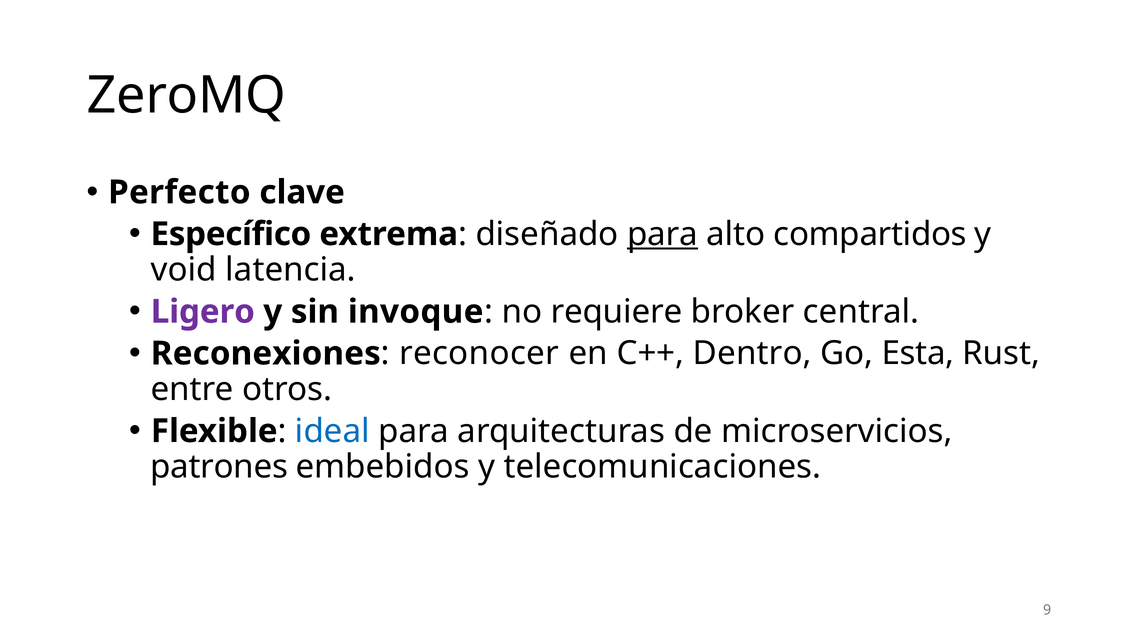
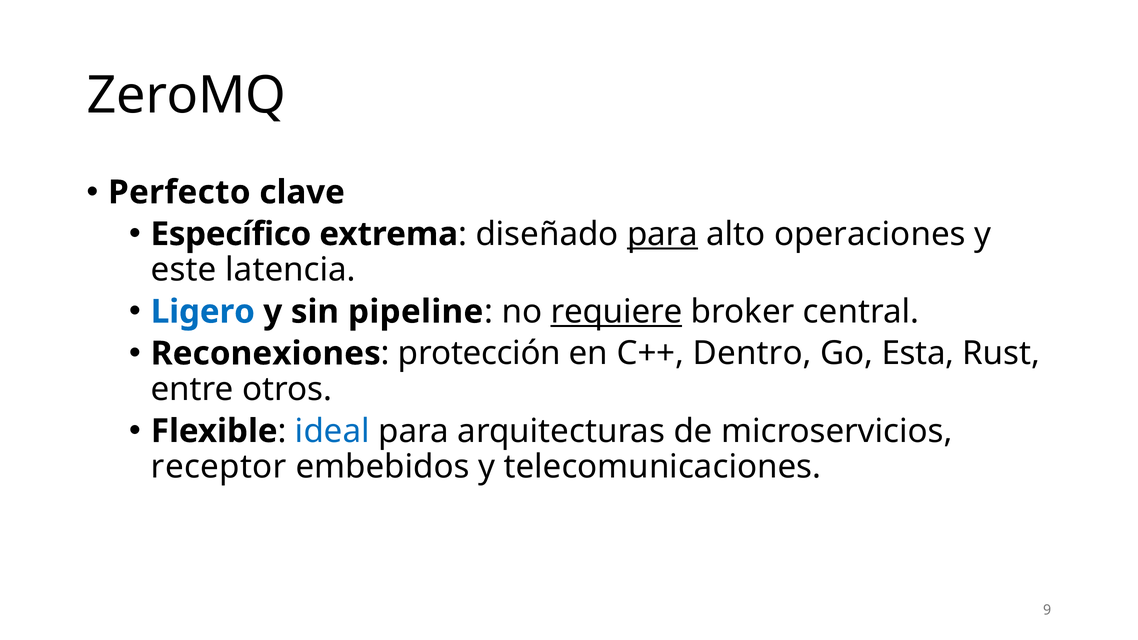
compartidos: compartidos -> operaciones
void: void -> este
Ligero colour: purple -> blue
invoque: invoque -> pipeline
requiere underline: none -> present
reconocer: reconocer -> protección
patrones: patrones -> receptor
